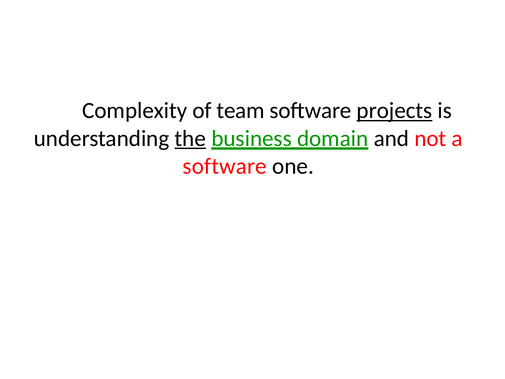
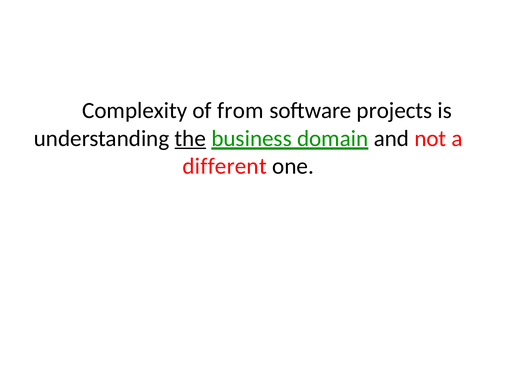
team: team -> from
projects underline: present -> none
software at (225, 166): software -> different
